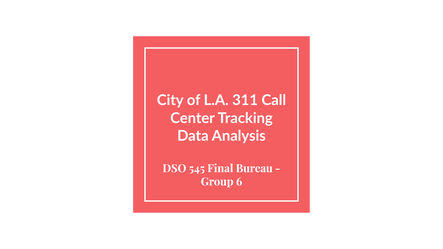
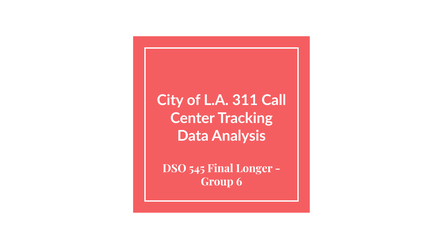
Bureau: Bureau -> Longer
